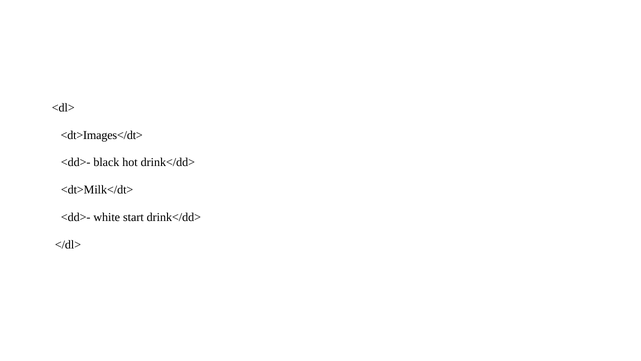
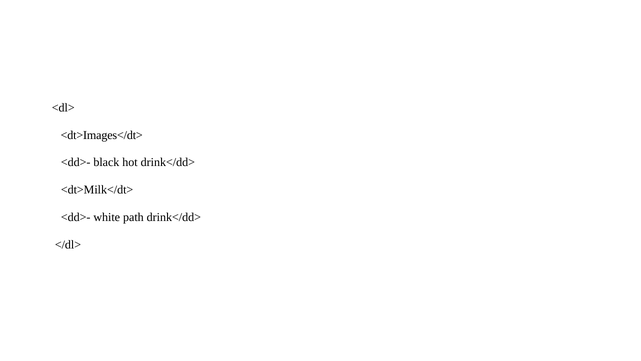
start: start -> path
